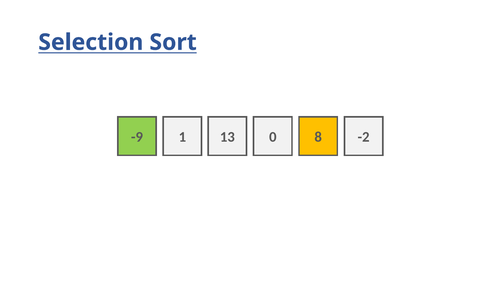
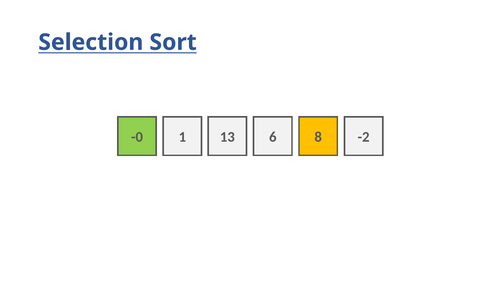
-9: -9 -> -0
0: 0 -> 6
